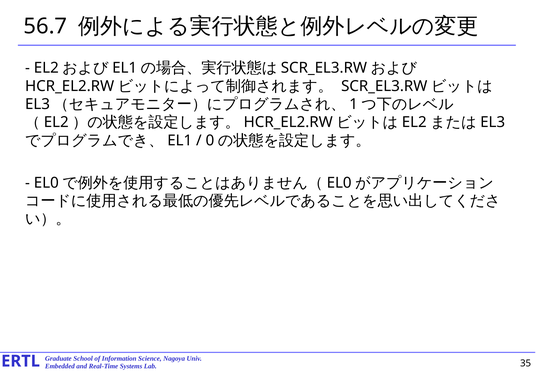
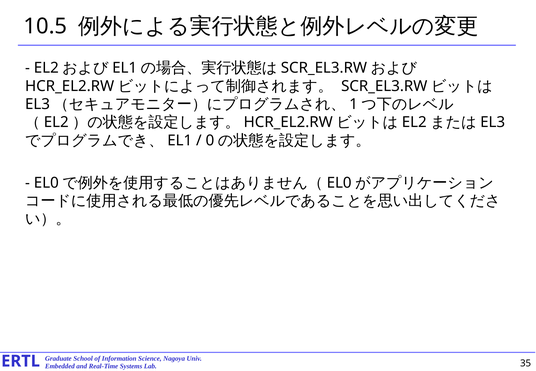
56.7: 56.7 -> 10.5
